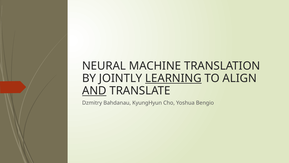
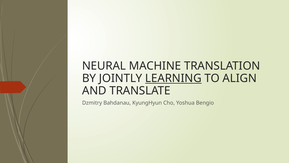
AND underline: present -> none
